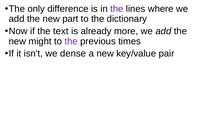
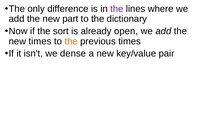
text: text -> sort
more: more -> open
new might: might -> times
the at (71, 41) colour: purple -> orange
